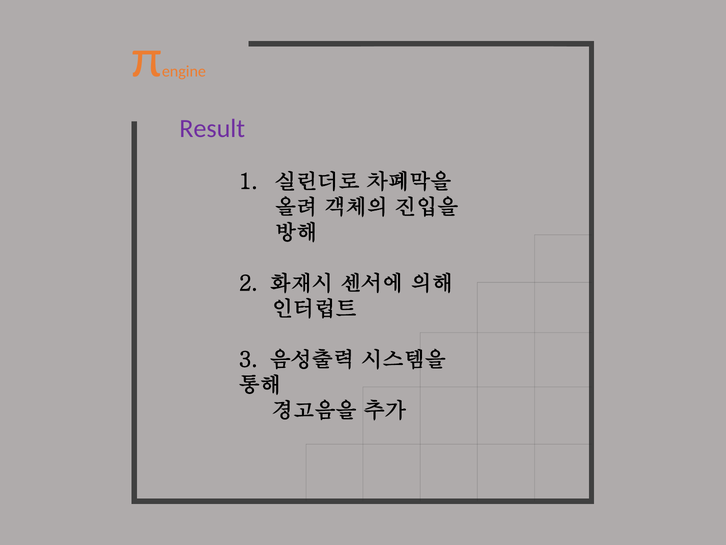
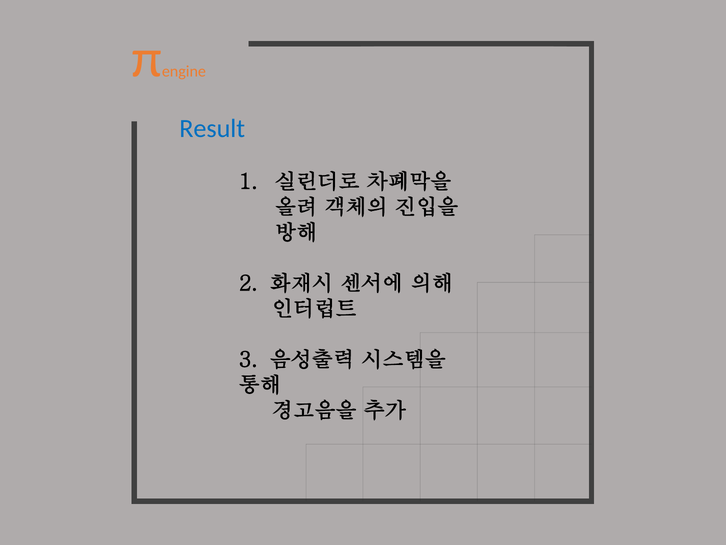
Result colour: purple -> blue
